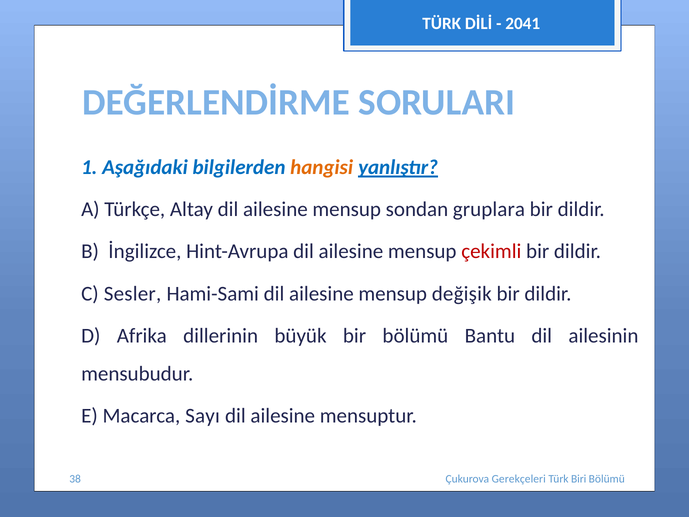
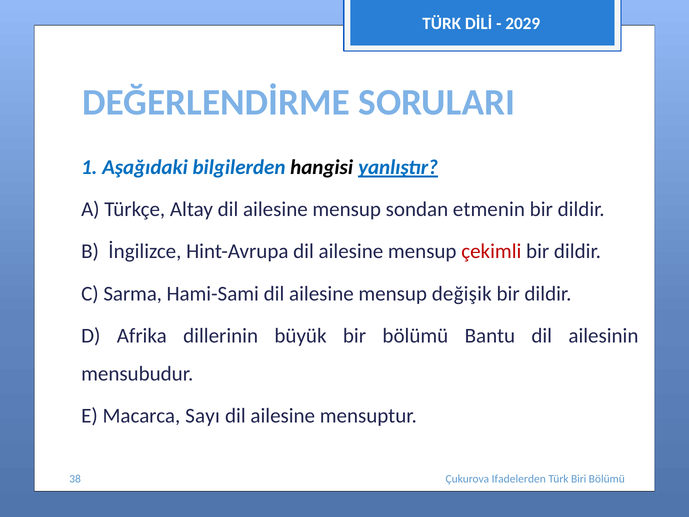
2041: 2041 -> 2029
hangisi colour: orange -> black
gruplara: gruplara -> etmenin
Sesler: Sesler -> Sarma
Gerekçeleri: Gerekçeleri -> Ifadelerden
